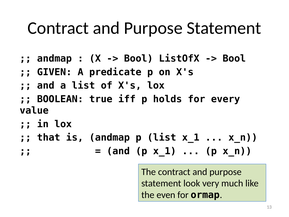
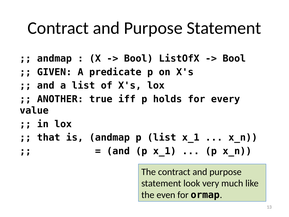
BOOLEAN: BOOLEAN -> ANOTHER
